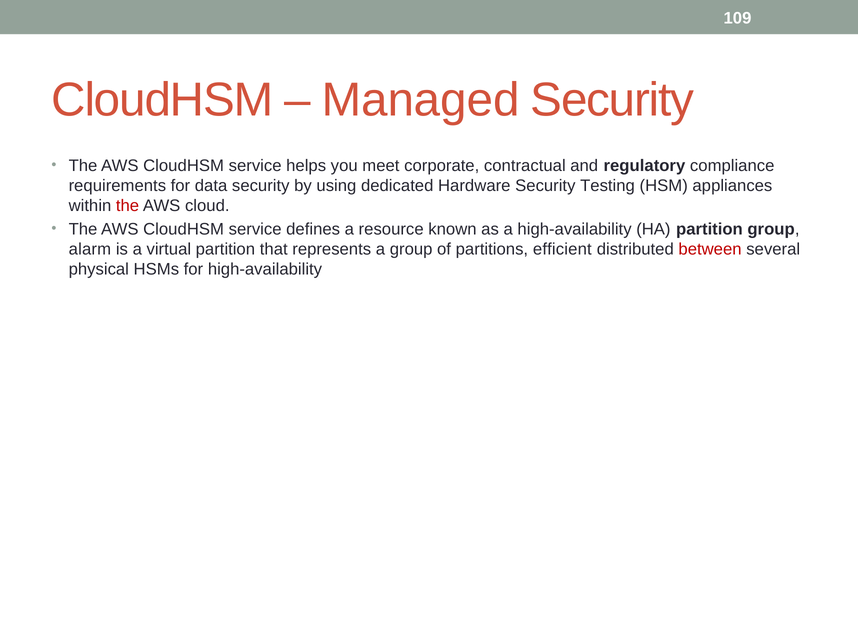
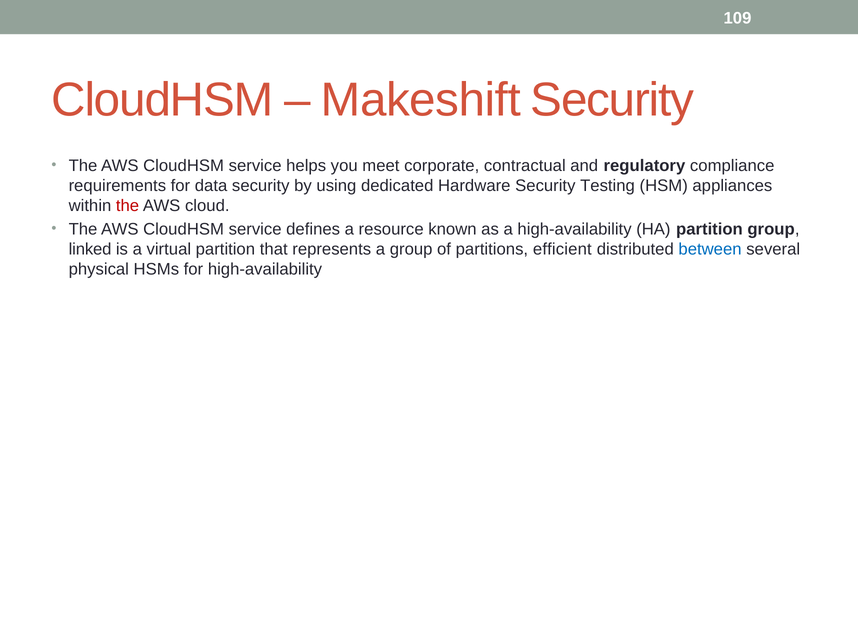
Managed: Managed -> Makeshift
alarm: alarm -> linked
between colour: red -> blue
